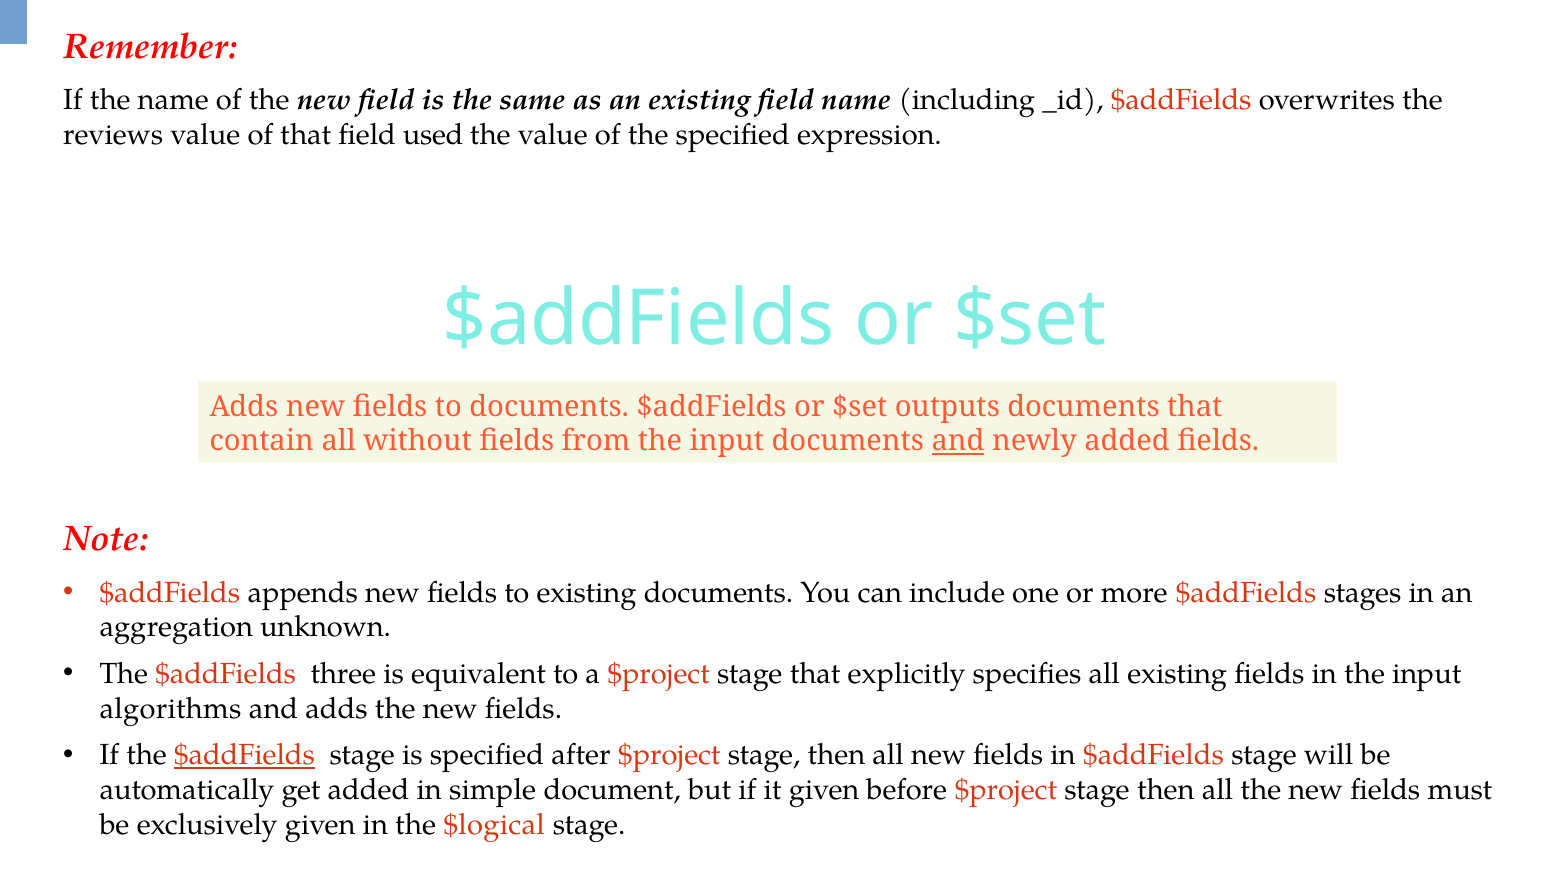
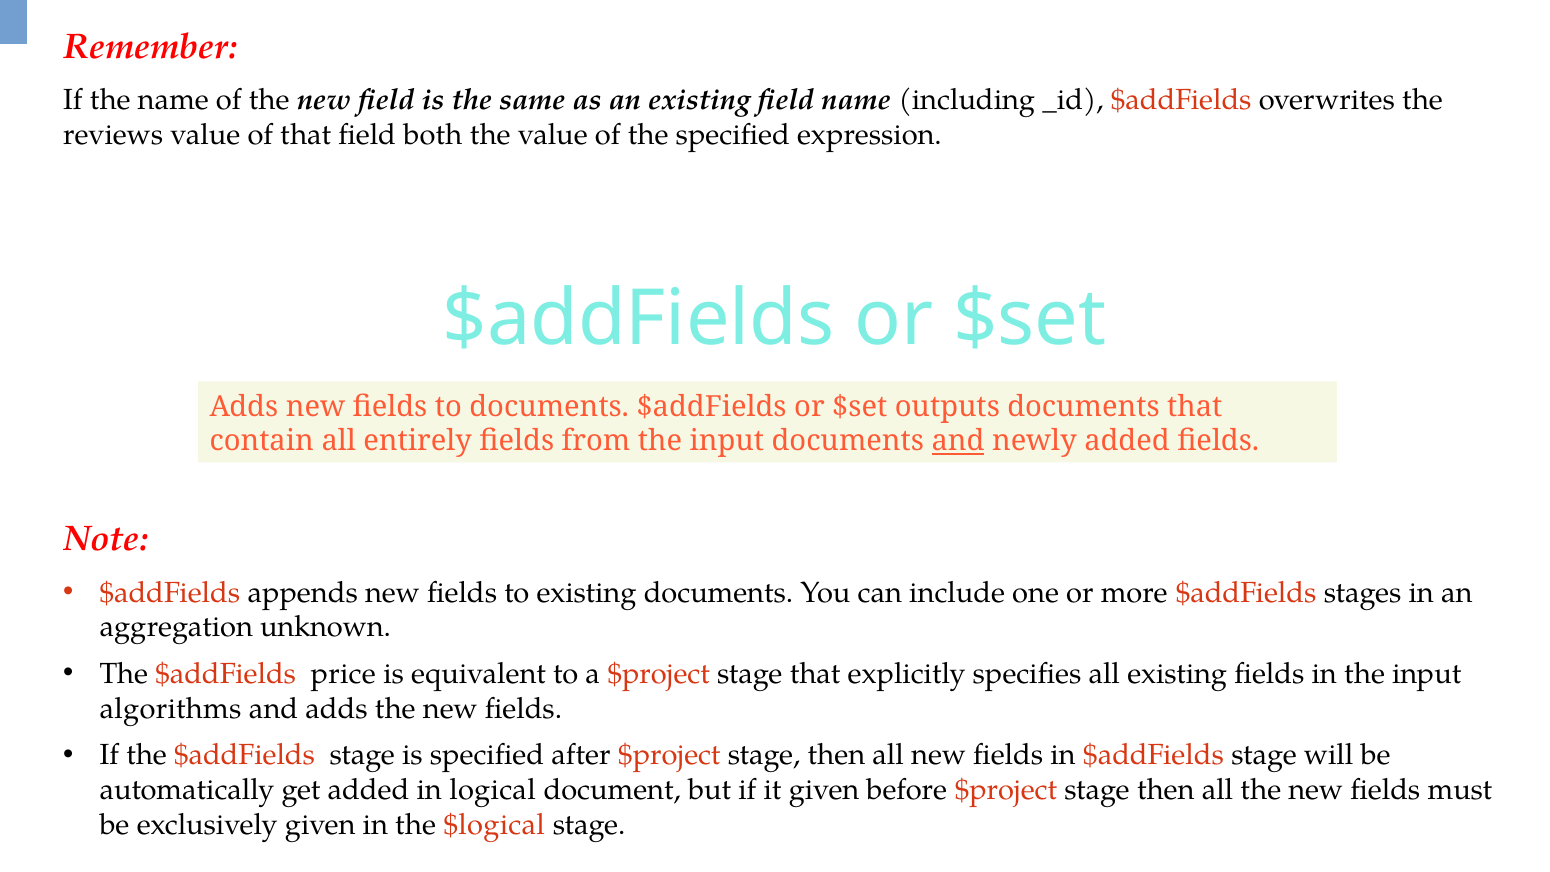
used: used -> both
without: without -> entirely
three: three -> price
$addFields at (245, 755) underline: present -> none
simple: simple -> logical
